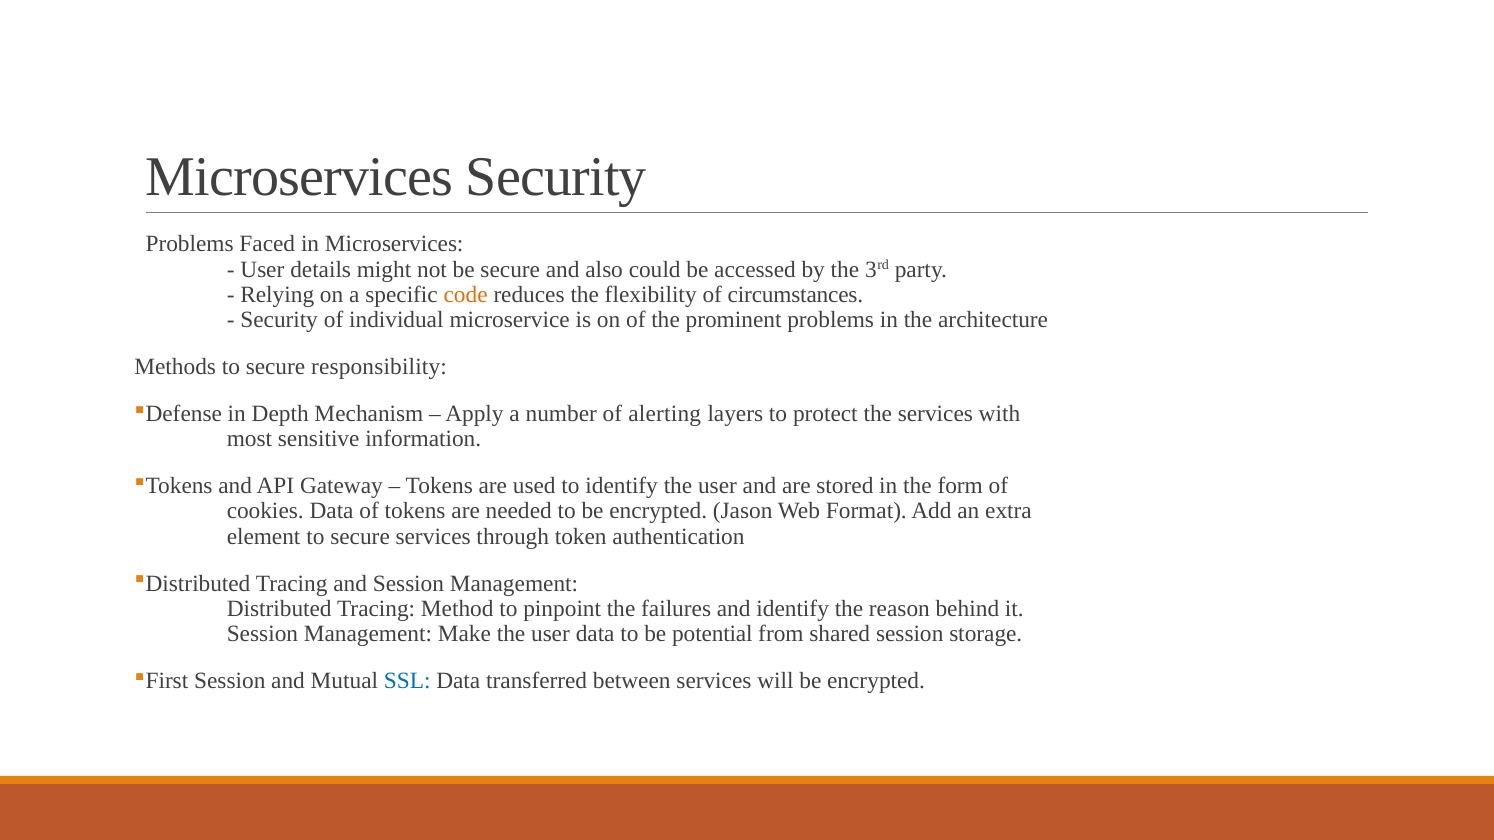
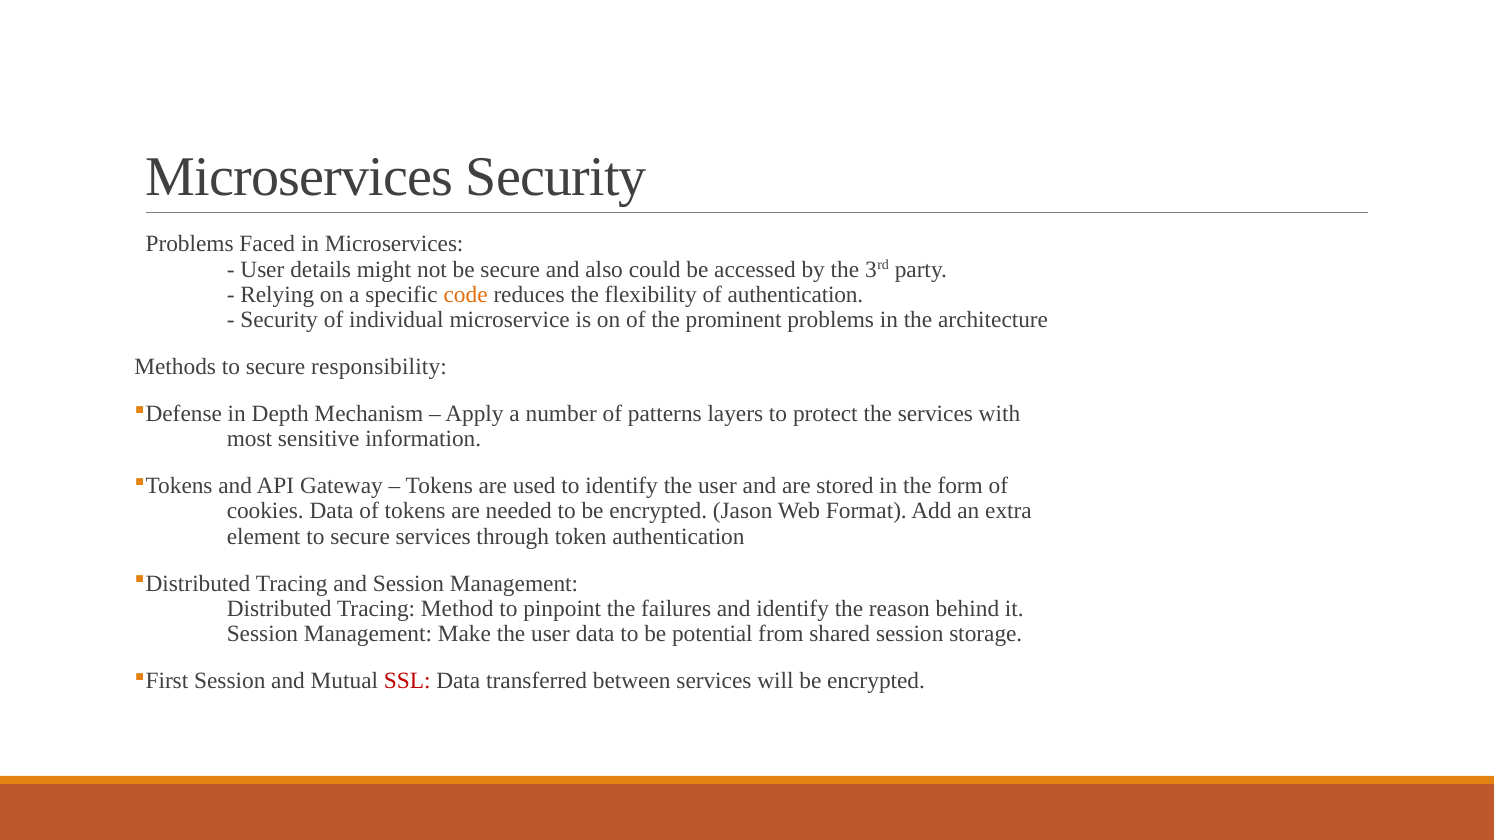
of circumstances: circumstances -> authentication
alerting: alerting -> patterns
SSL colour: blue -> red
